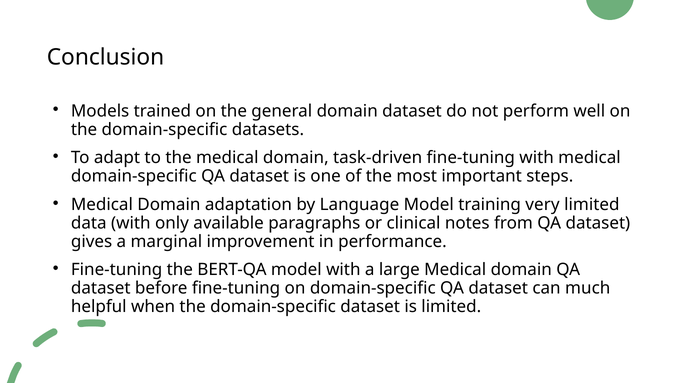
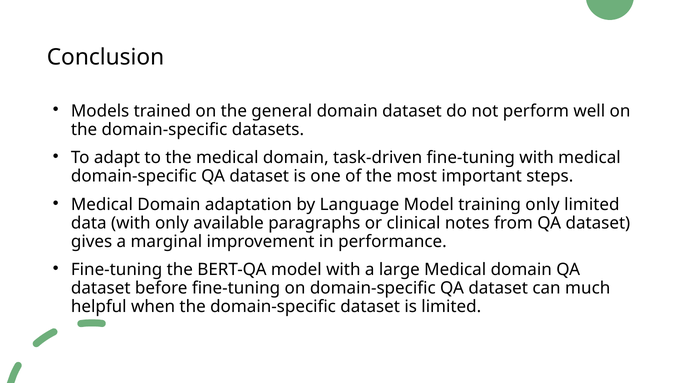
training very: very -> only
